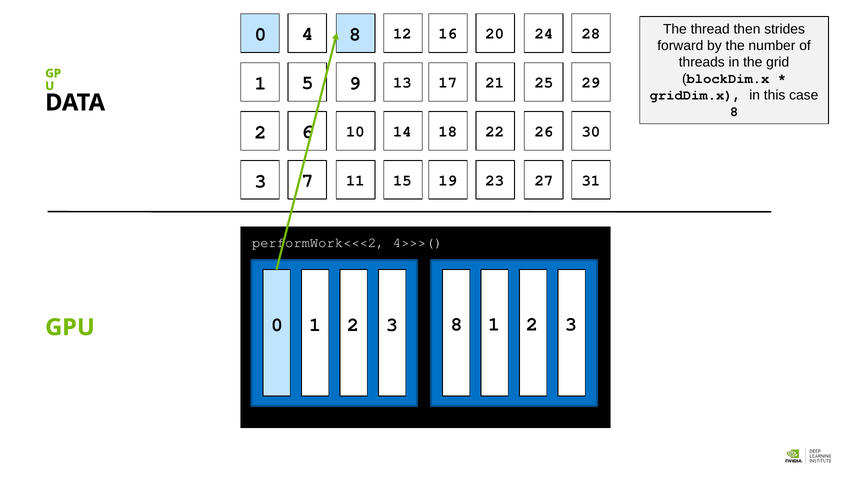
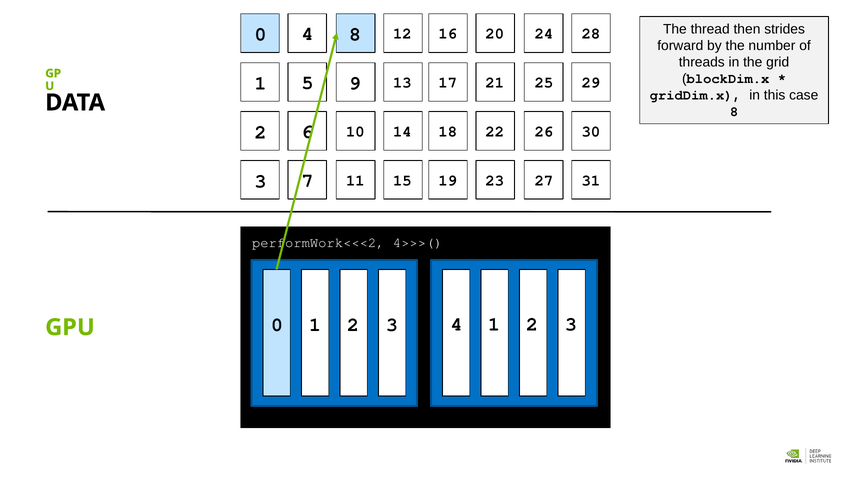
8 at (457, 325): 8 -> 4
